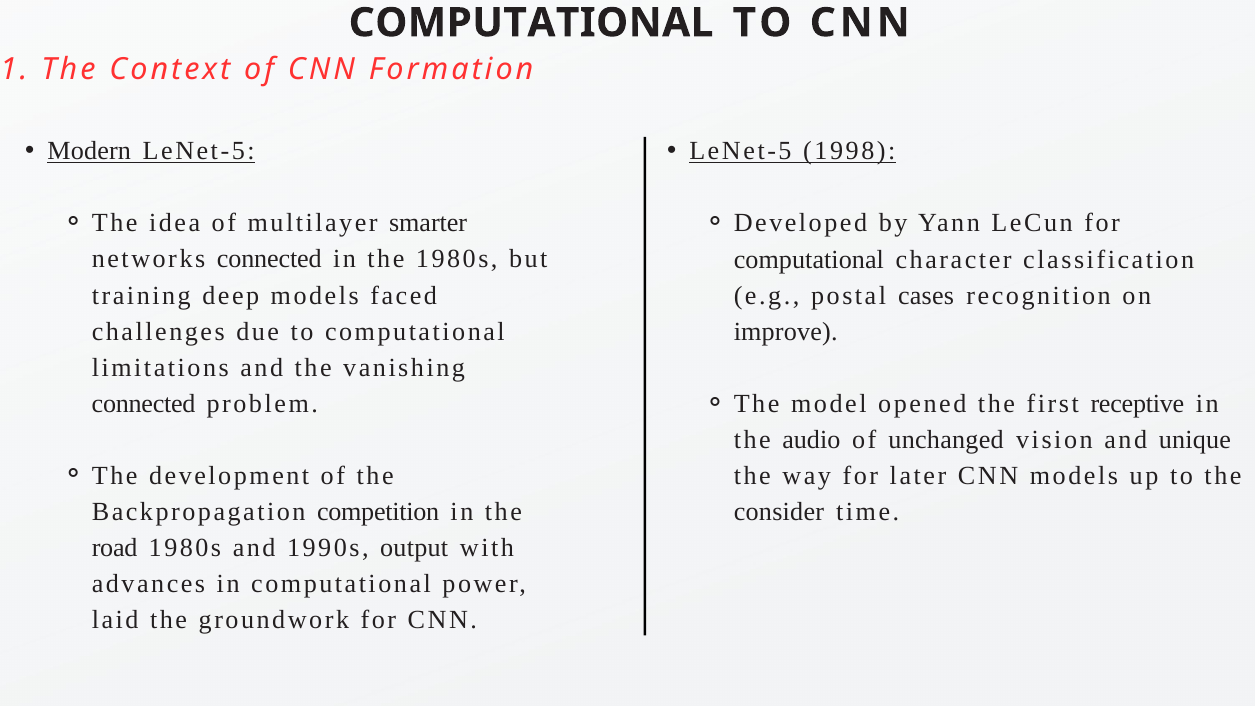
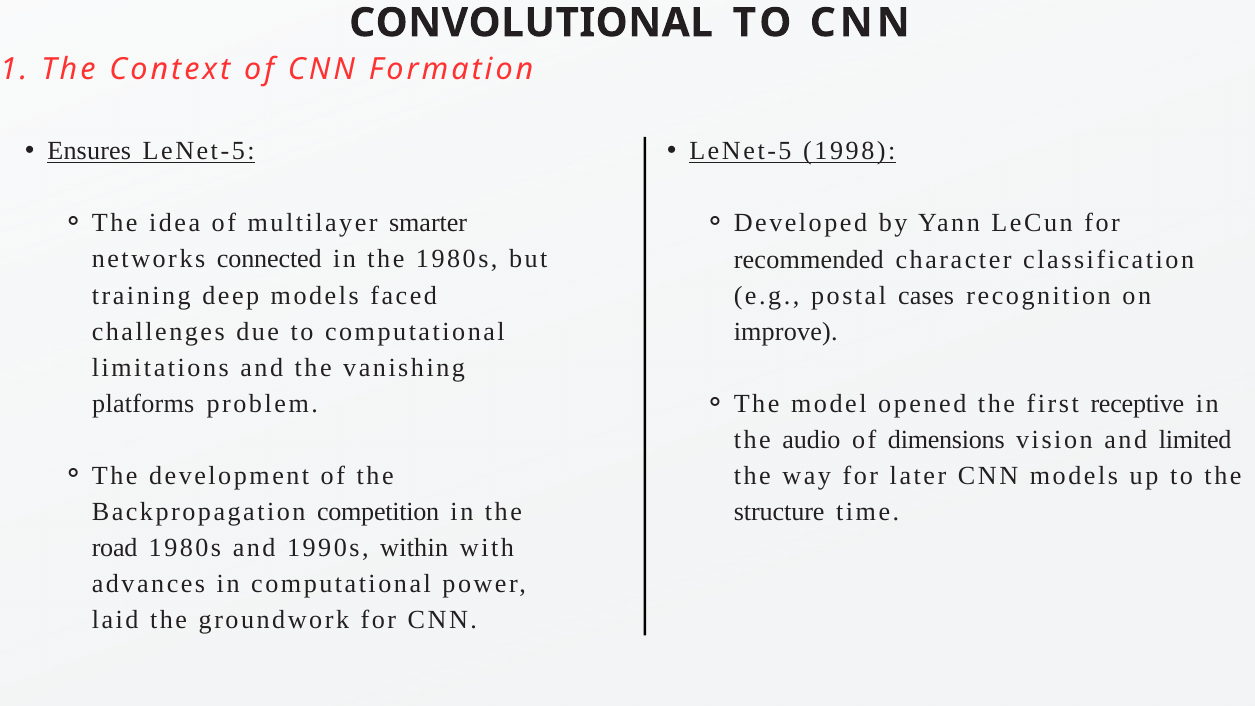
COMPUTATIONAL at (531, 23): COMPUTATIONAL -> CONVOLUTIONAL
Modern: Modern -> Ensures
computational at (809, 259): computational -> recommended
connected at (144, 404): connected -> platforms
unchanged: unchanged -> dimensions
unique: unique -> limited
consider: consider -> structure
output: output -> within
